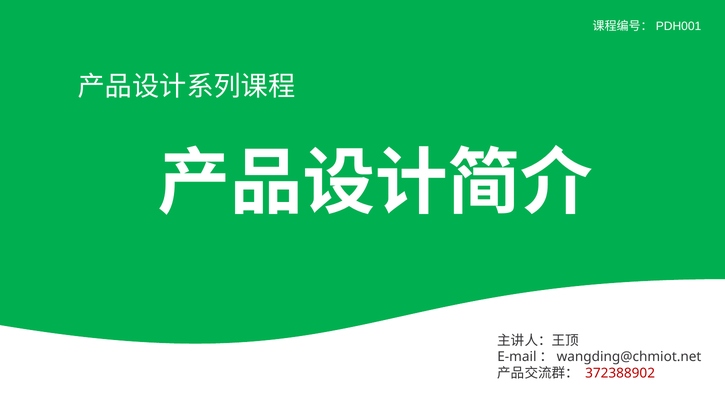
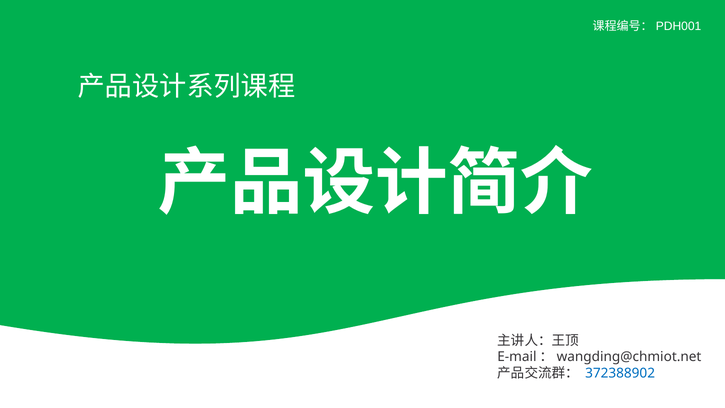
372388902 colour: red -> blue
